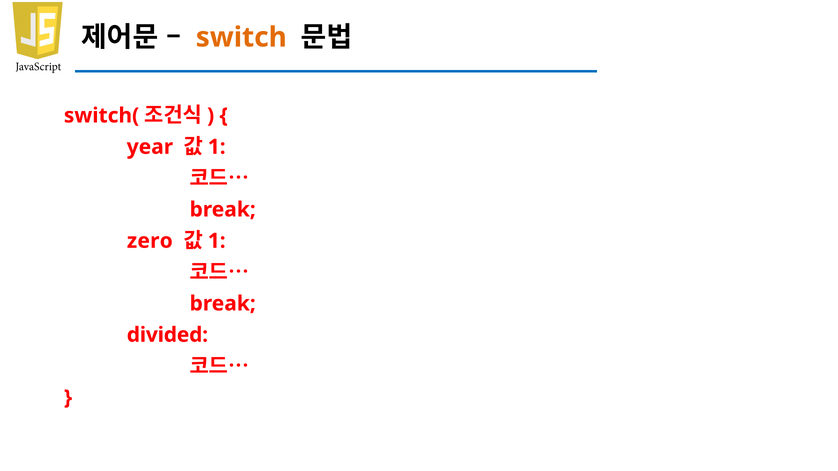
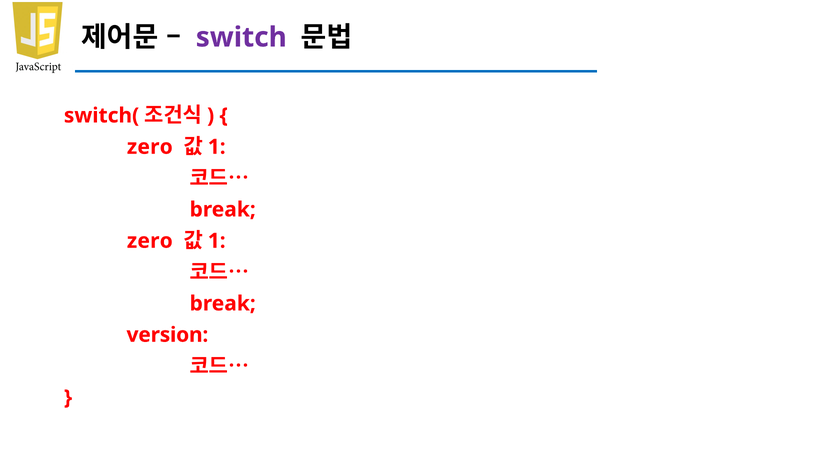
switch colour: orange -> purple
year at (150, 147): year -> zero
divided: divided -> version
